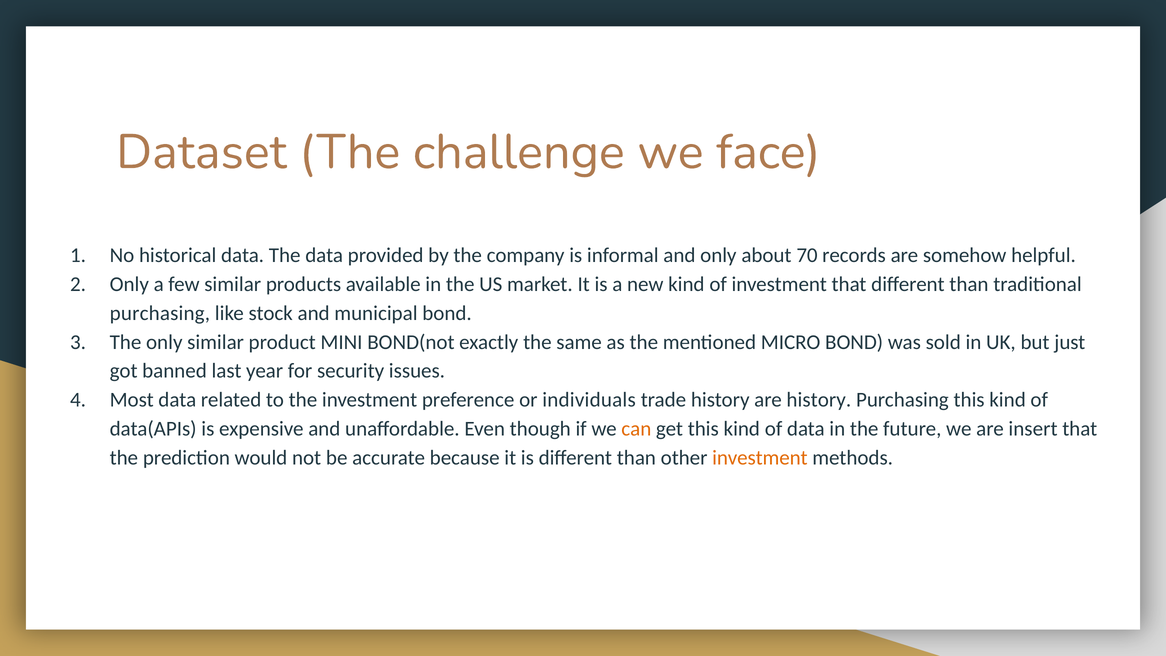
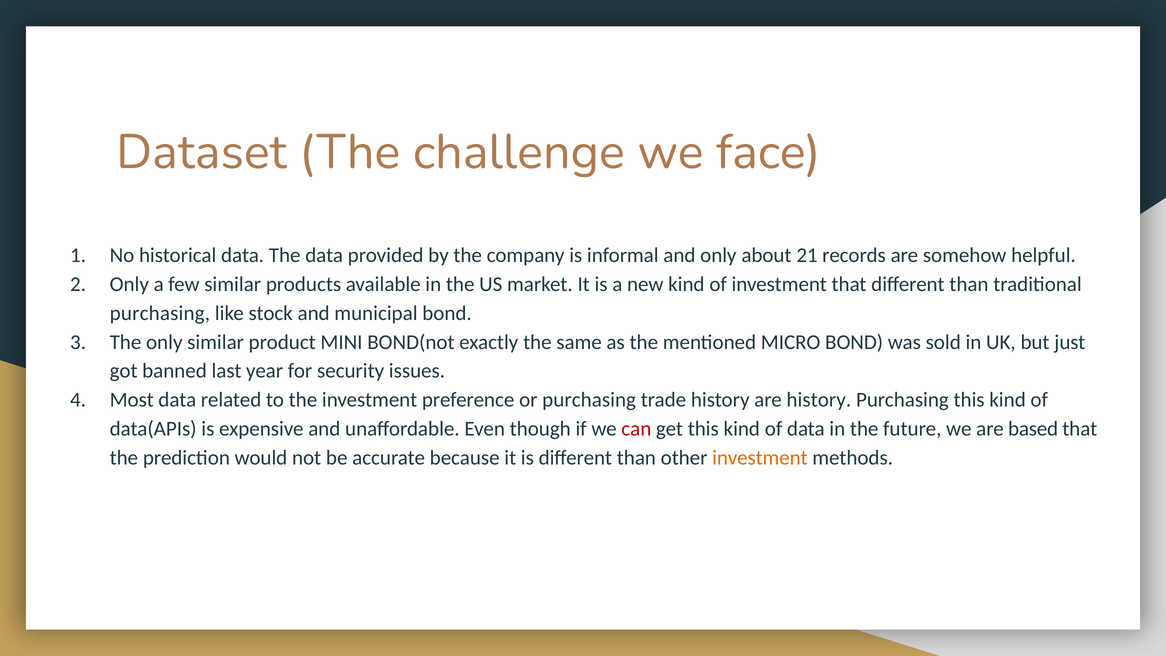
70: 70 -> 21
or individuals: individuals -> purchasing
can colour: orange -> red
insert: insert -> based
